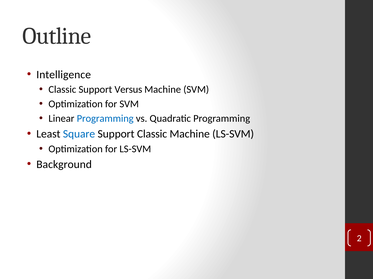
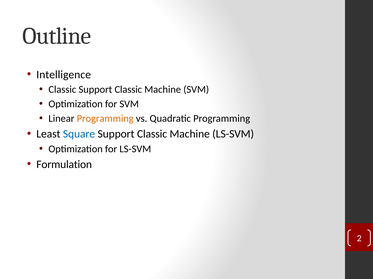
Classic Support Versus: Versus -> Classic
Programming at (105, 119) colour: blue -> orange
Background: Background -> Formulation
